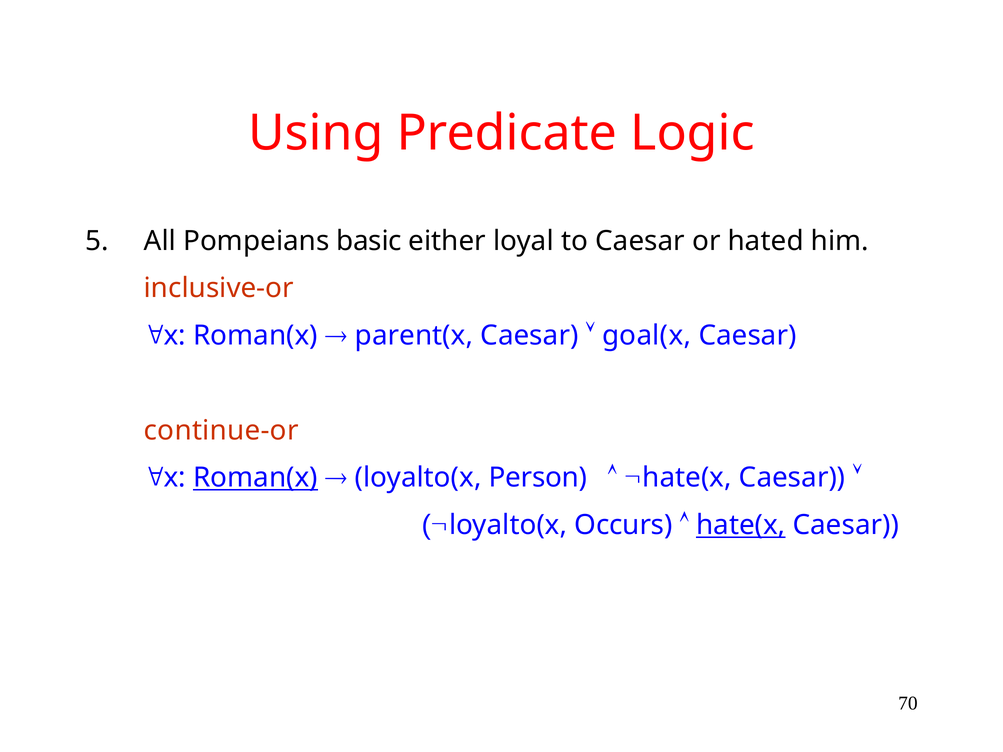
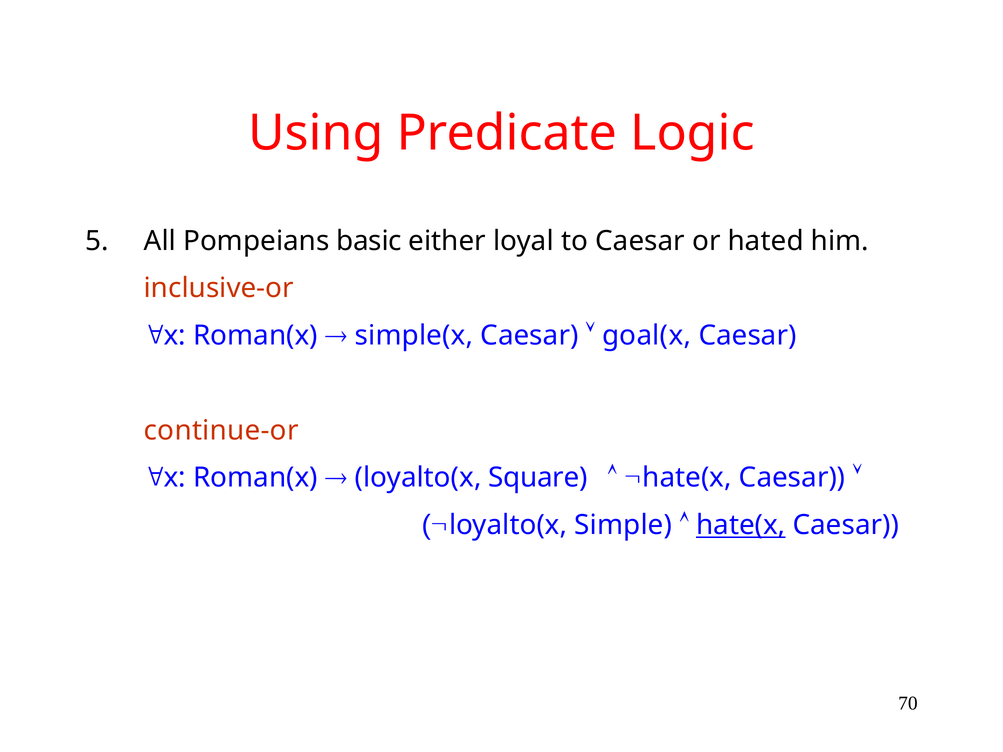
parent(x: parent(x -> simple(x
Roman(x at (255, 478) underline: present -> none
Person: Person -> Square
Occurs: Occurs -> Simple
